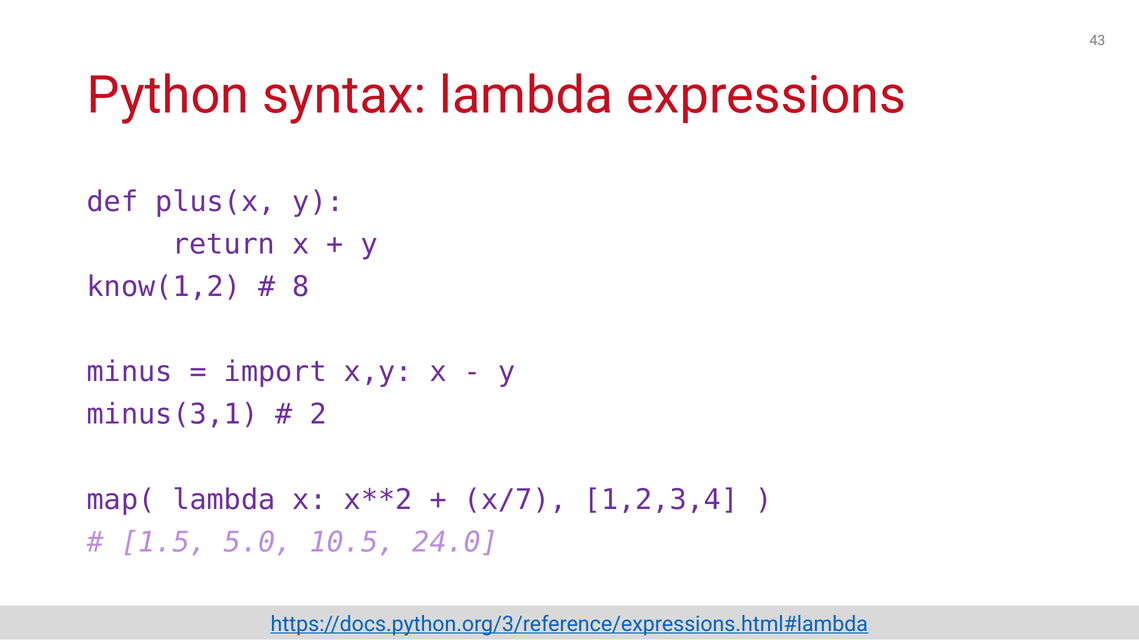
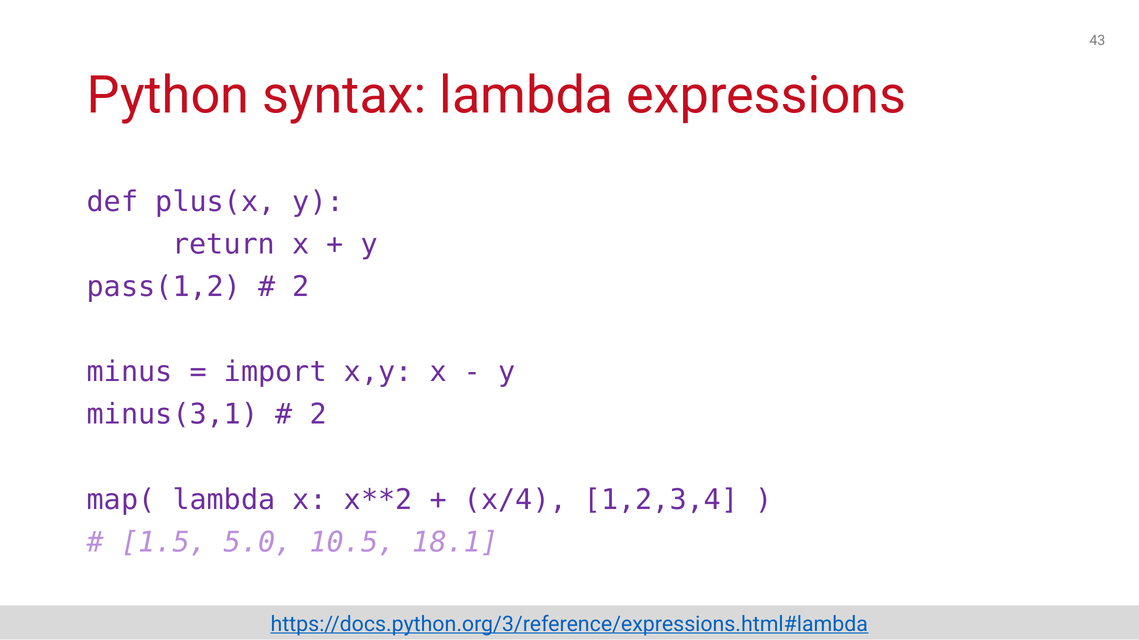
know(1,2: know(1,2 -> pass(1,2
8 at (301, 287): 8 -> 2
x/7: x/7 -> x/4
24.0: 24.0 -> 18.1
